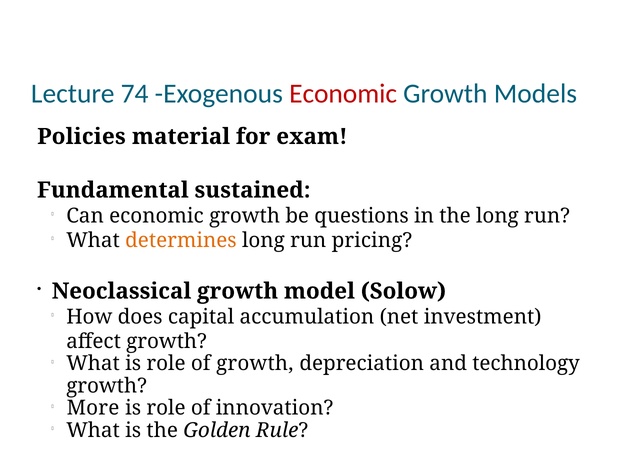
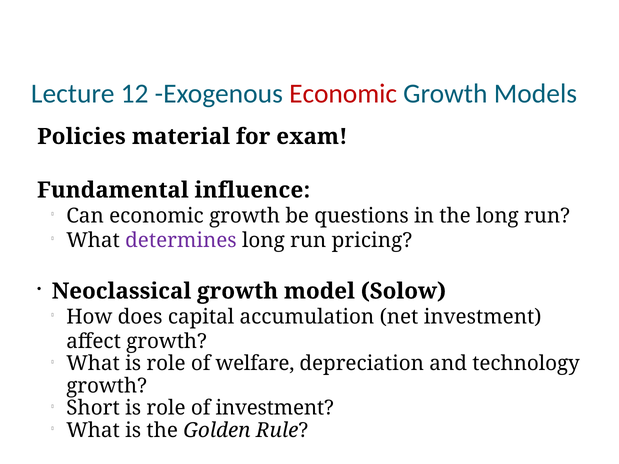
74: 74 -> 12
sustained: sustained -> influence
determines colour: orange -> purple
of growth: growth -> welfare
More: More -> Short
of innovation: innovation -> investment
